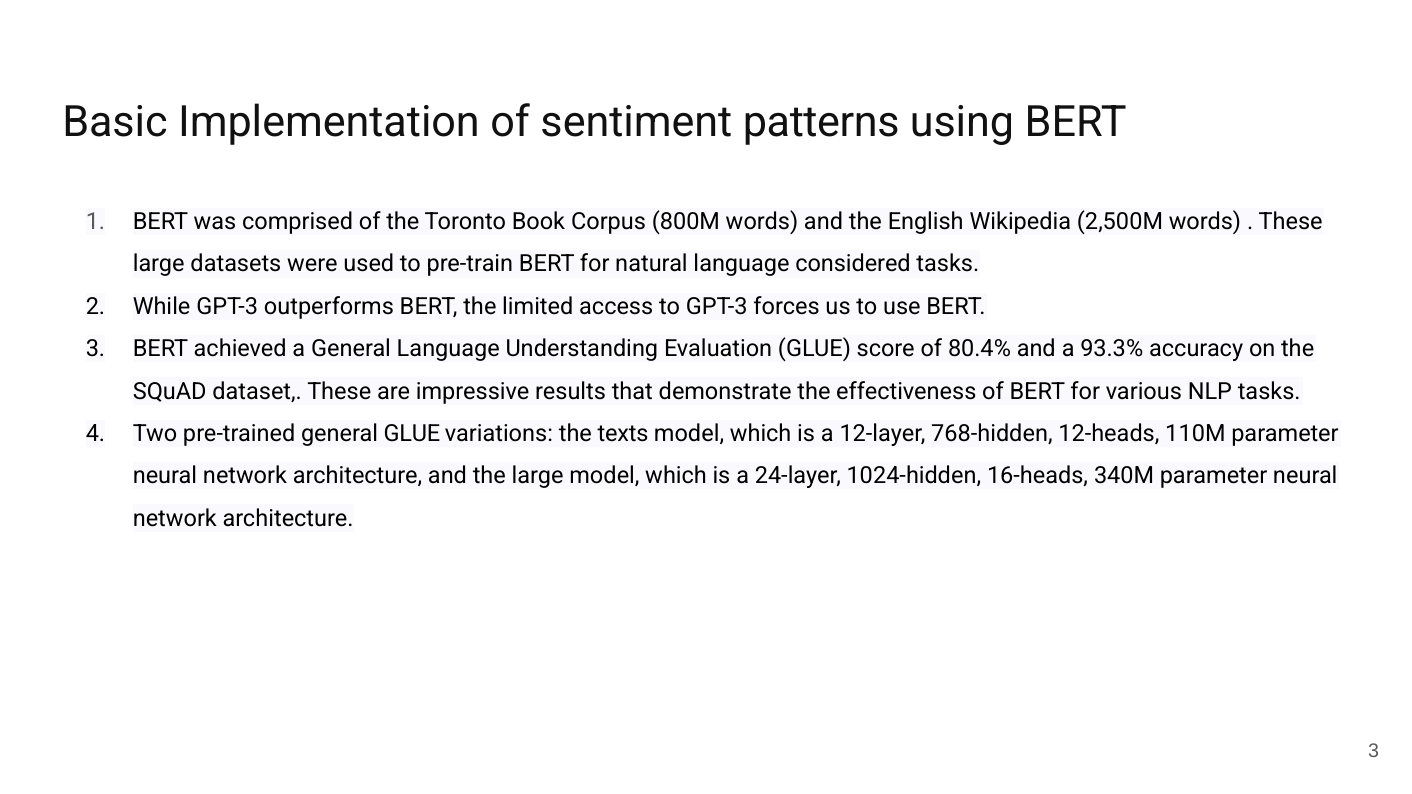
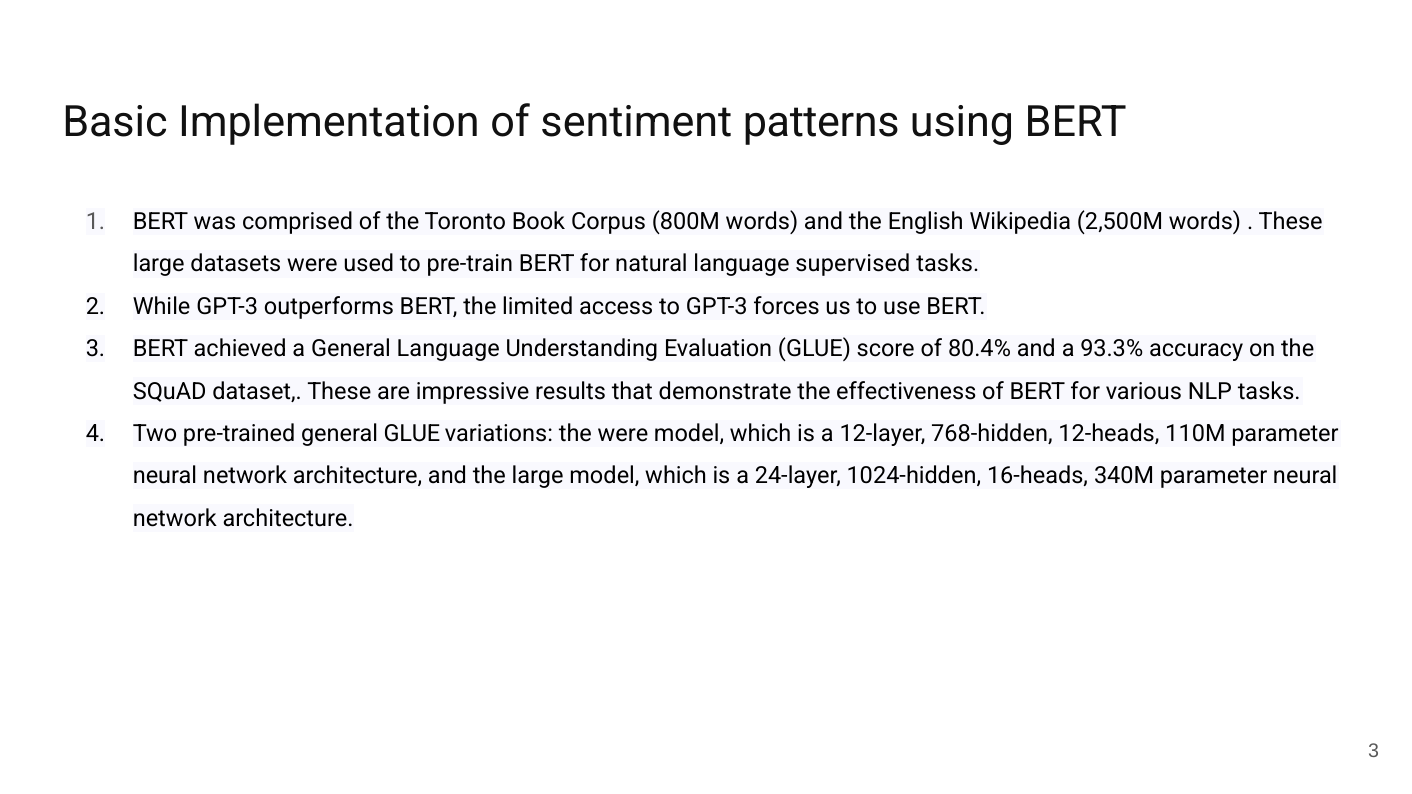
considered: considered -> supervised
the texts: texts -> were
